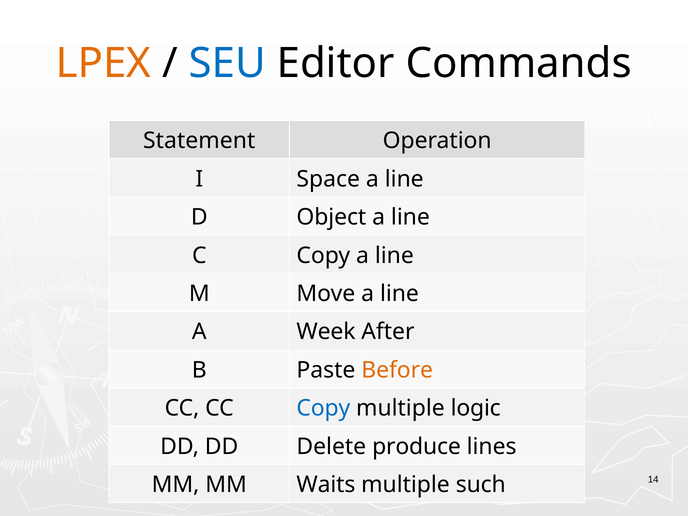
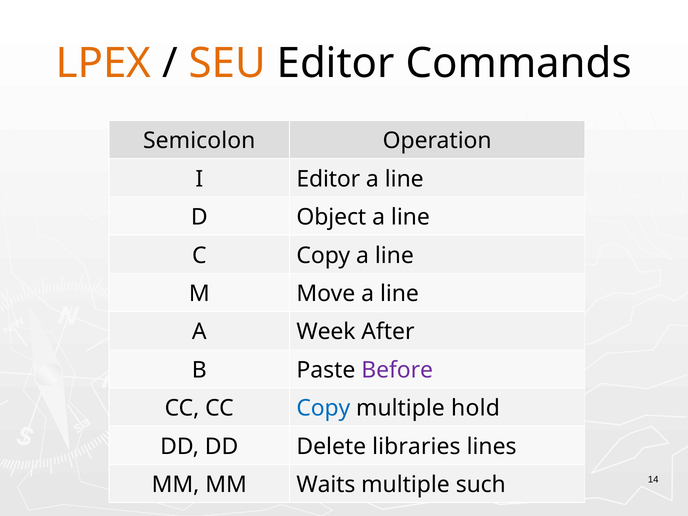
SEU colour: blue -> orange
Statement: Statement -> Semicolon
I Space: Space -> Editor
Before colour: orange -> purple
logic: logic -> hold
produce: produce -> libraries
